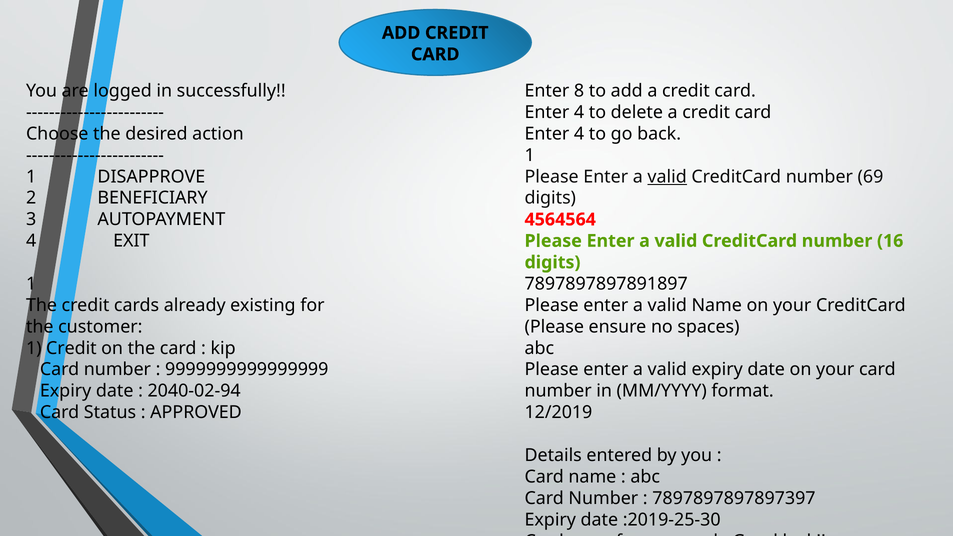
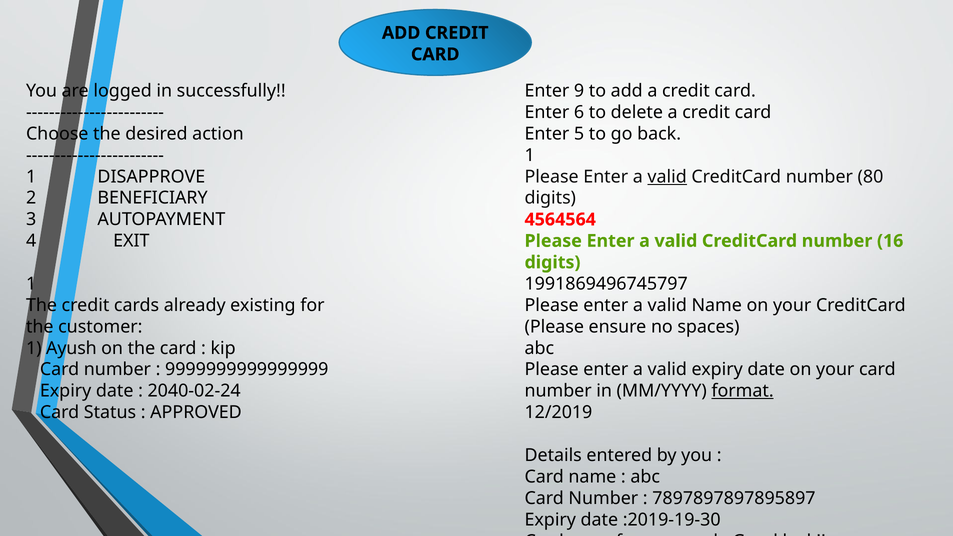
8: 8 -> 9
4 at (579, 112): 4 -> 6
4 at (579, 134): 4 -> 5
69: 69 -> 80
7897897897891897: 7897897897891897 -> 1991869496745797
1 Credit: Credit -> Ayush
2040-02-94: 2040-02-94 -> 2040-02-24
format underline: none -> present
7897897897897397: 7897897897897397 -> 7897897897895897
:2019-25-30: :2019-25-30 -> :2019-19-30
